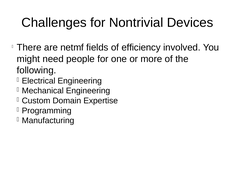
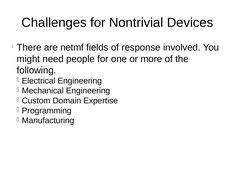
efficiency: efficiency -> response
